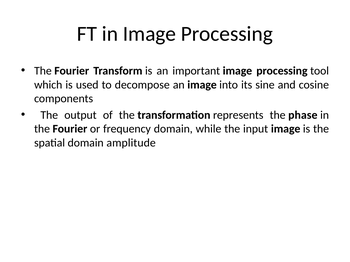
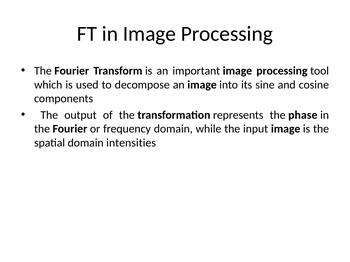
amplitude: amplitude -> intensities
